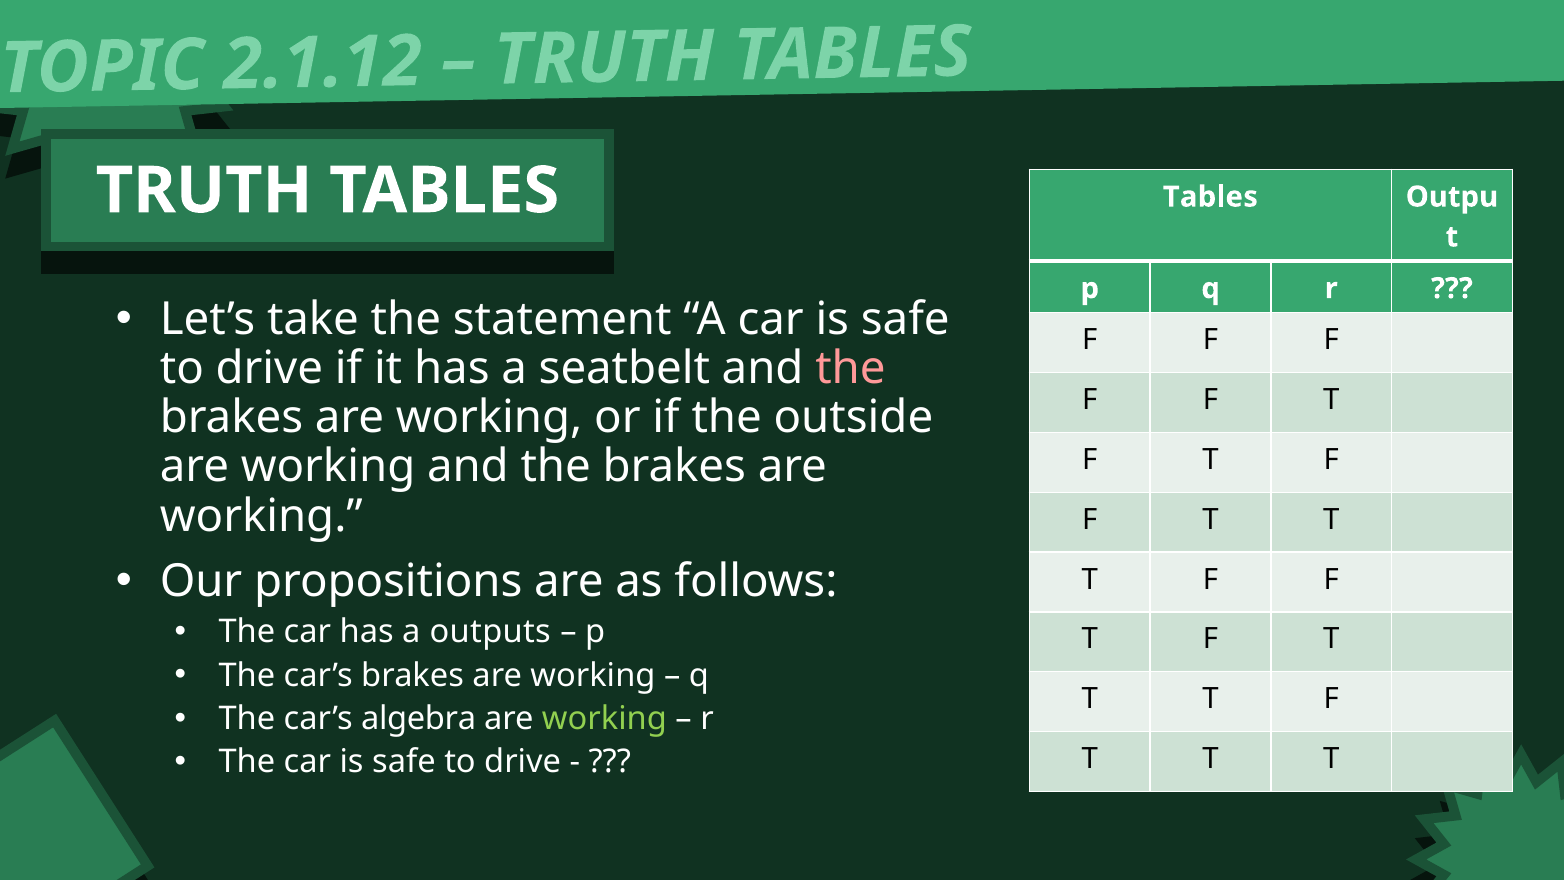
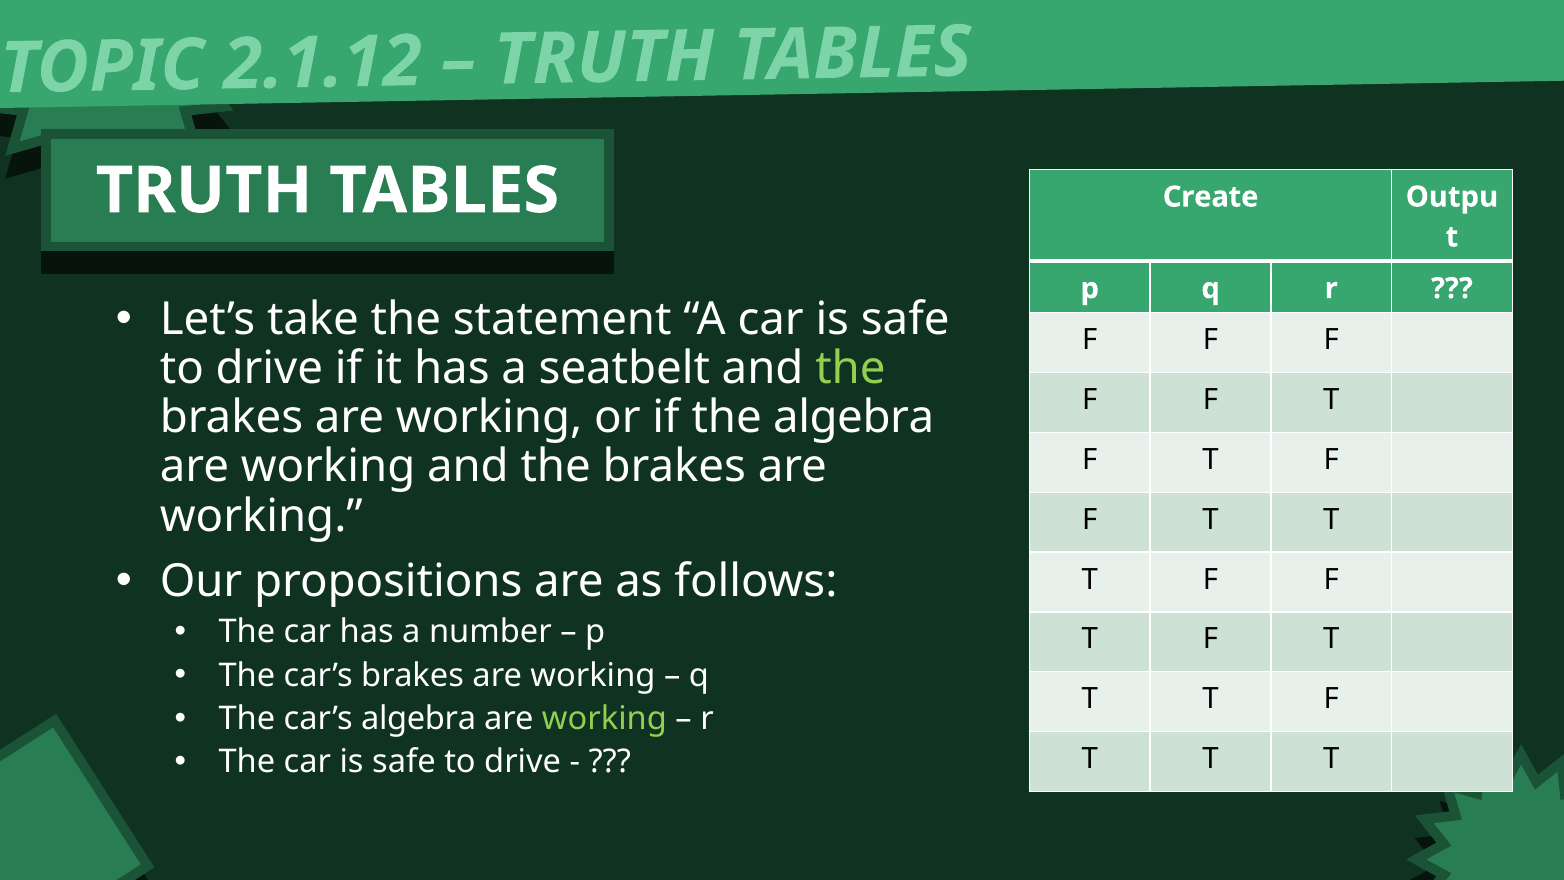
Tables at (1210, 197): Tables -> Create
the at (850, 368) colour: pink -> light green
the outside: outside -> algebra
outputs: outputs -> number
